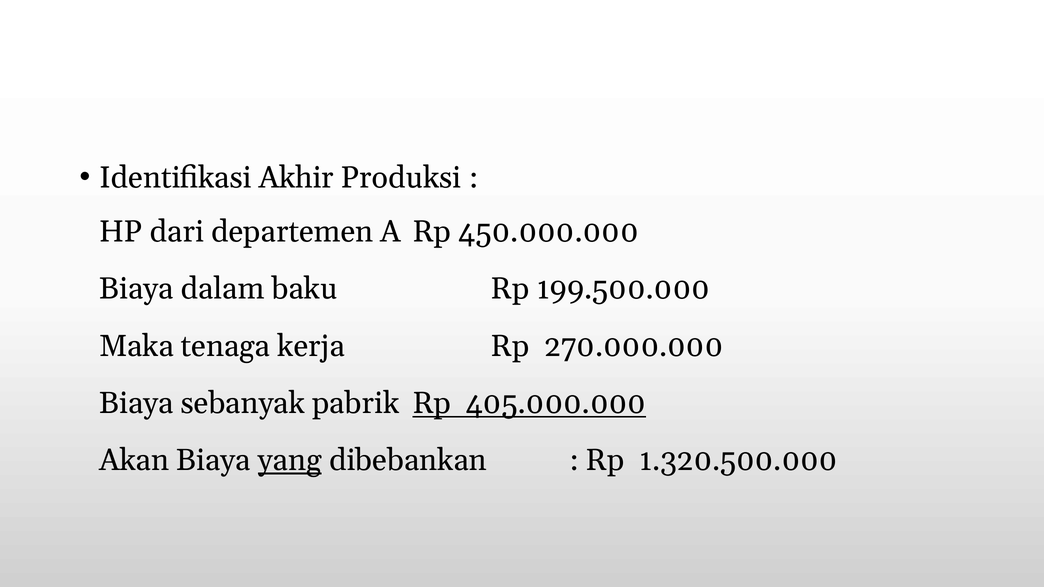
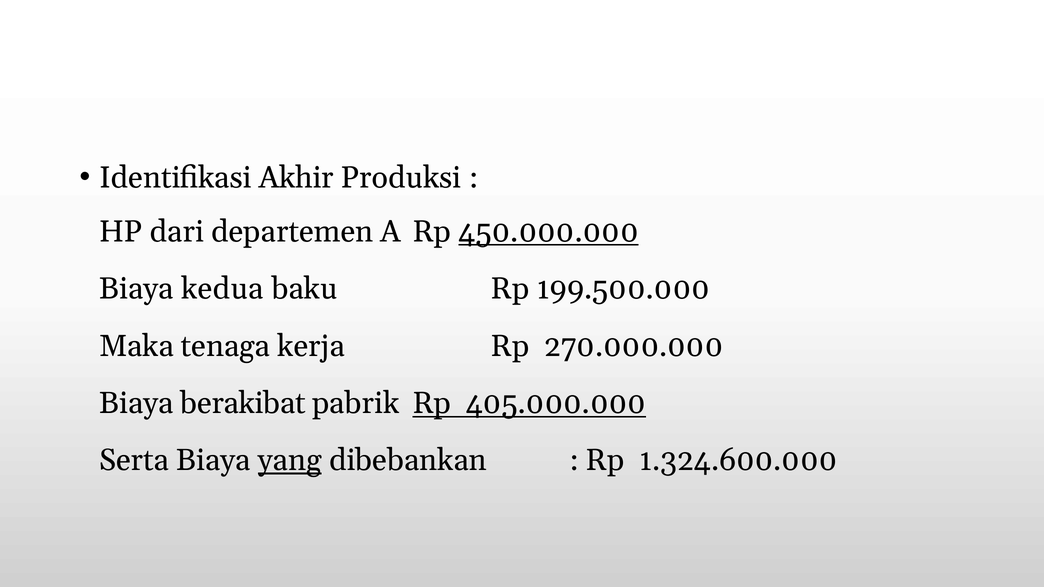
450.000.000 underline: none -> present
dalam: dalam -> kedua
sebanyak: sebanyak -> berakibat
Akan: Akan -> Serta
1.320.500.000: 1.320.500.000 -> 1.324.600.000
